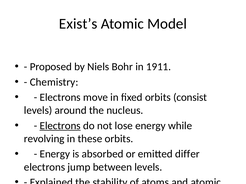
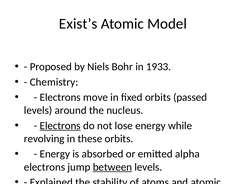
1911: 1911 -> 1933
consist: consist -> passed
differ: differ -> alpha
between underline: none -> present
